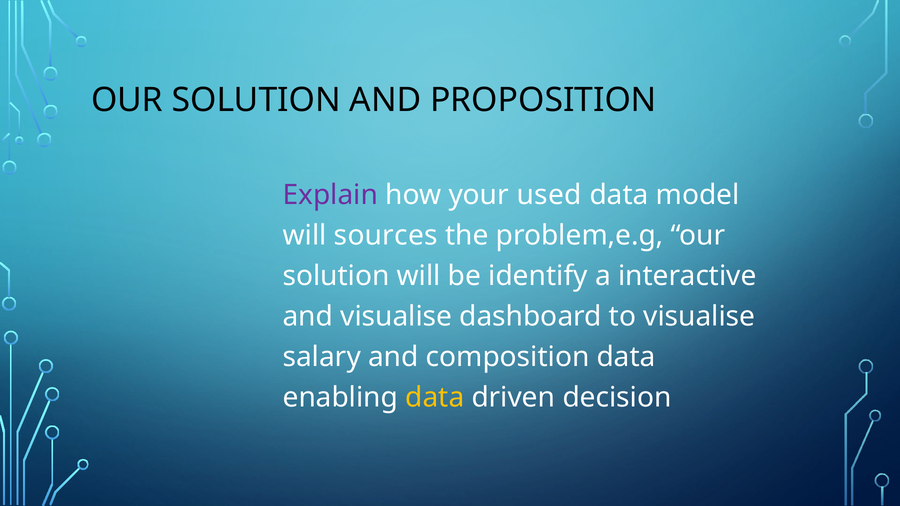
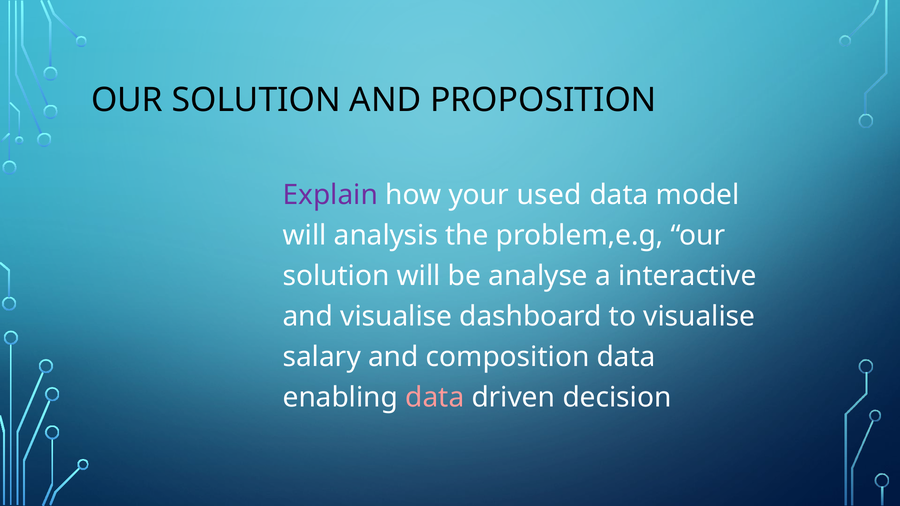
sources: sources -> analysis
identify: identify -> analyse
data at (435, 398) colour: yellow -> pink
